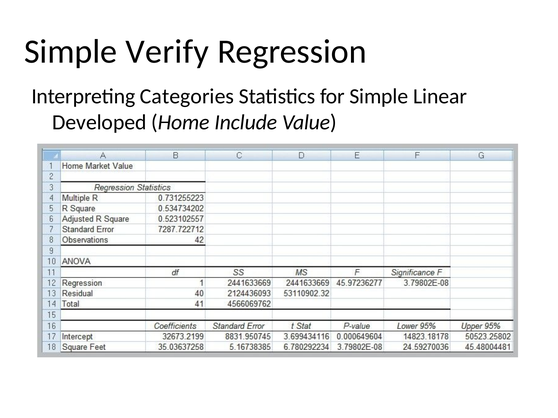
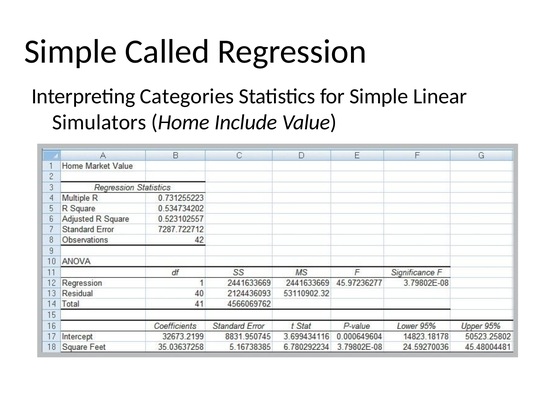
Verify: Verify -> Called
Developed: Developed -> Simulators
